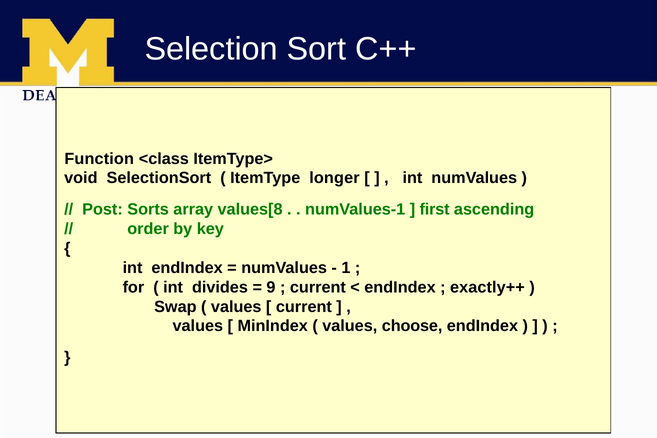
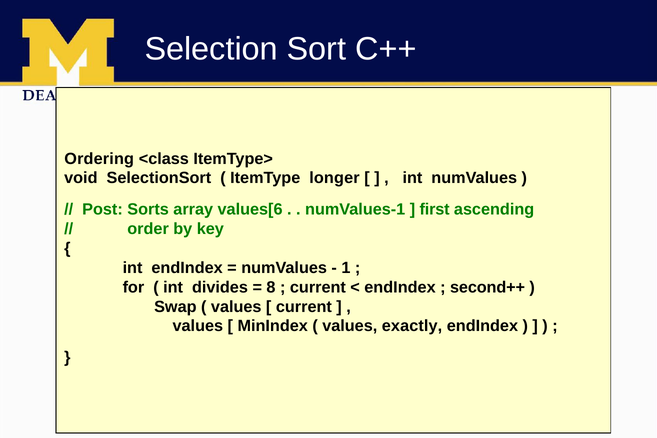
Function: Function -> Ordering
values[8: values[8 -> values[6
9: 9 -> 8
exactly++: exactly++ -> second++
choose: choose -> exactly
